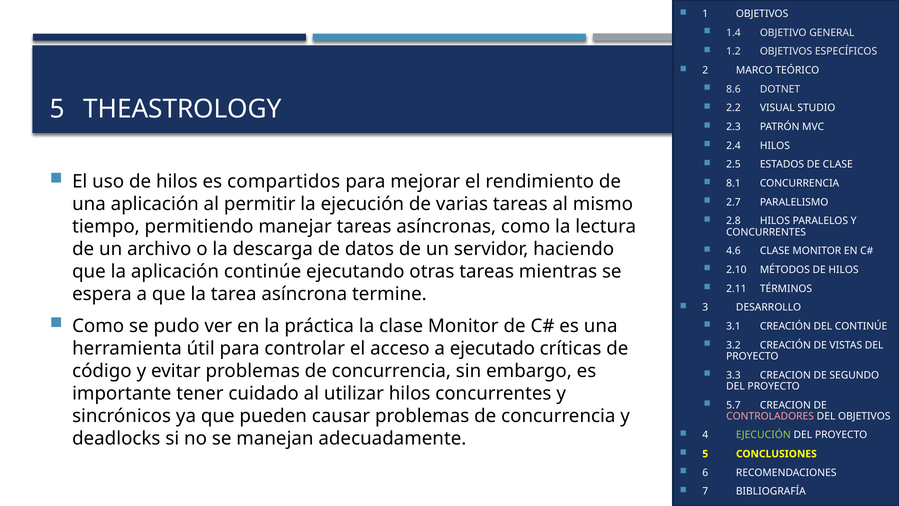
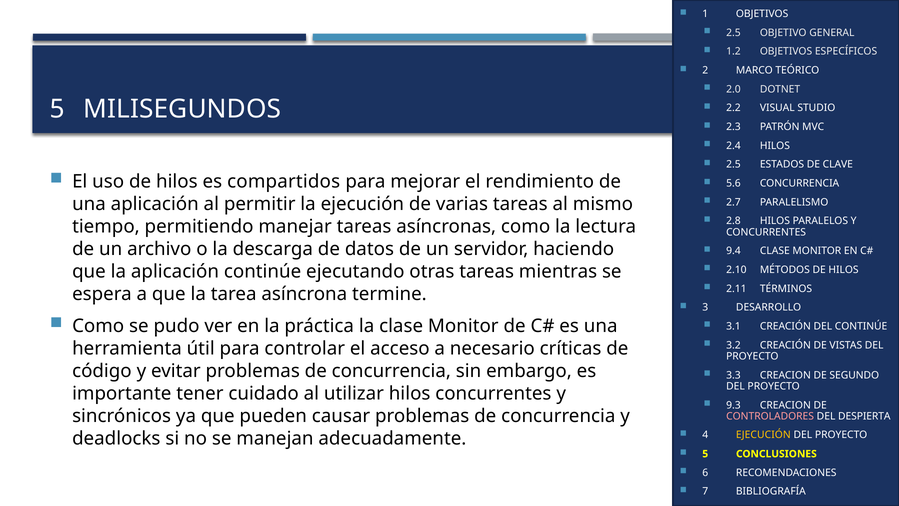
1.4 at (733, 33): 1.4 -> 2.5
8.6: 8.6 -> 2.0
THEASTROLOGY: THEASTROLOGY -> MILISEGUNDOS
DE CLASE: CLASE -> CLAVE
8.1: 8.1 -> 5.6
4.6: 4.6 -> 9.4
ejecutado: ejecutado -> necesario
5.7: 5.7 -> 9.3
DEL OBJETIVOS: OBJETIVOS -> DESPIERTA
EJECUCIÓN at (763, 435) colour: light green -> yellow
